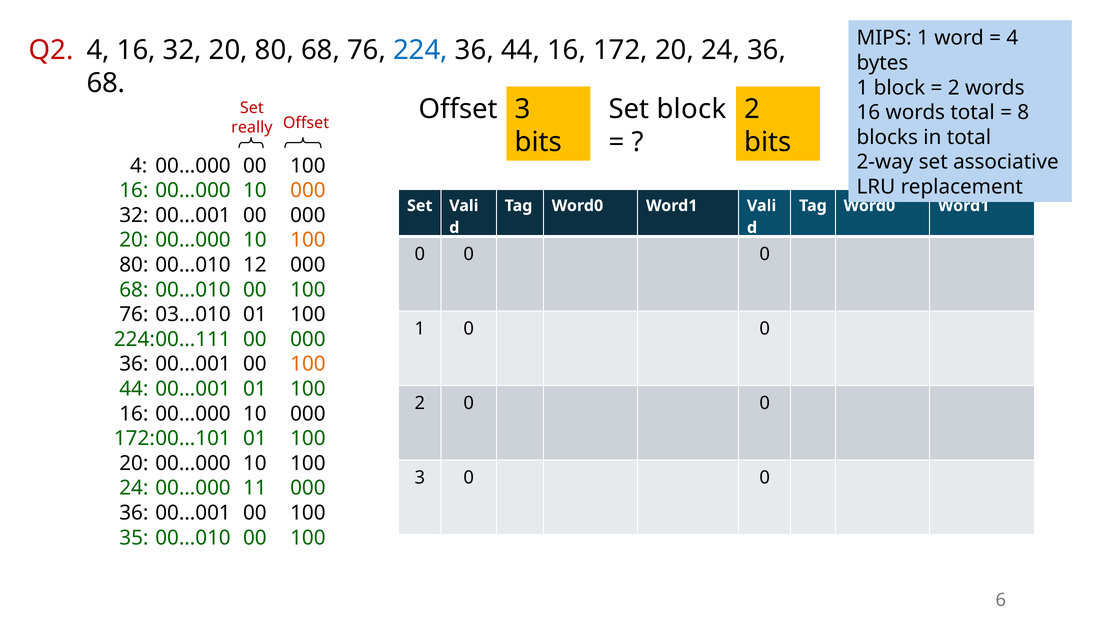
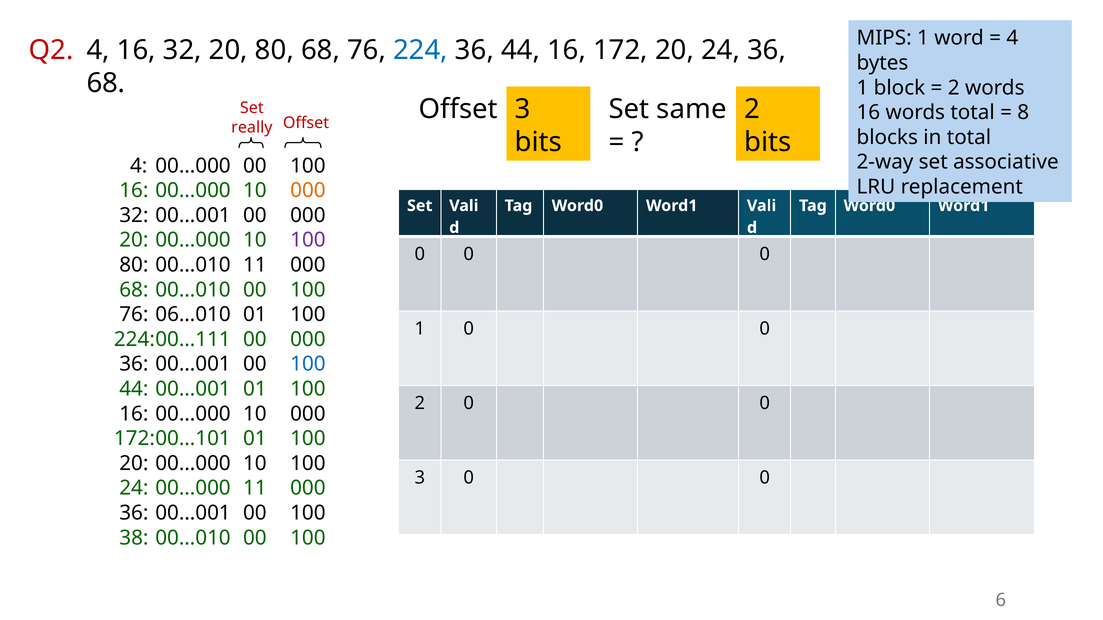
Set block: block -> same
100 at (308, 240) colour: orange -> purple
00…010 12: 12 -> 11
03…010: 03…010 -> 06…010
100 at (308, 364) colour: orange -> blue
35: 35 -> 38
